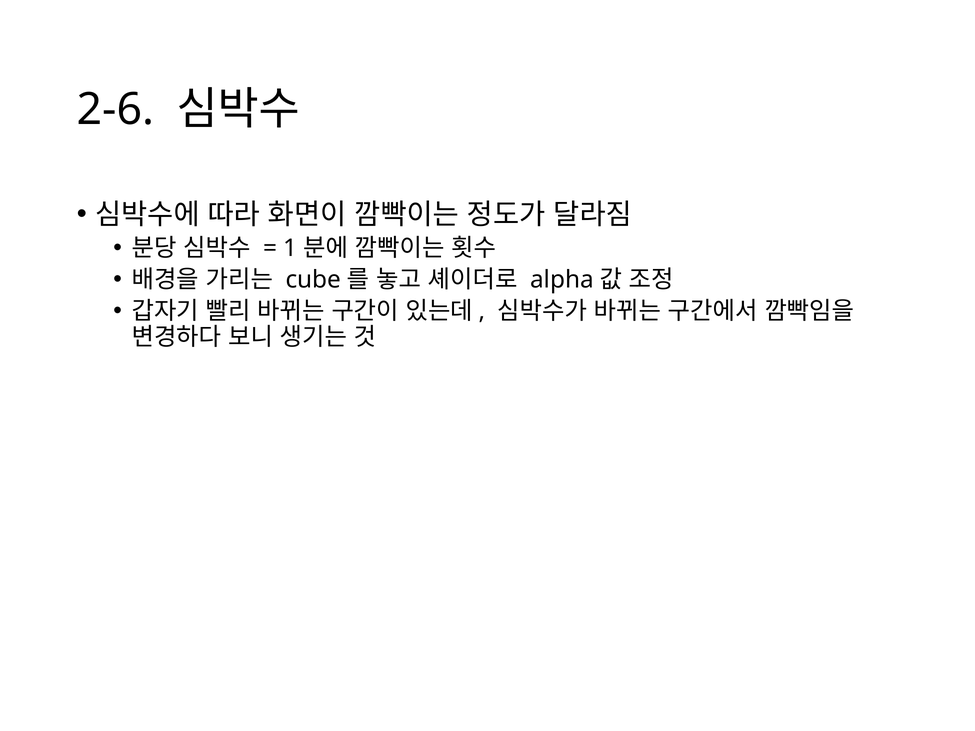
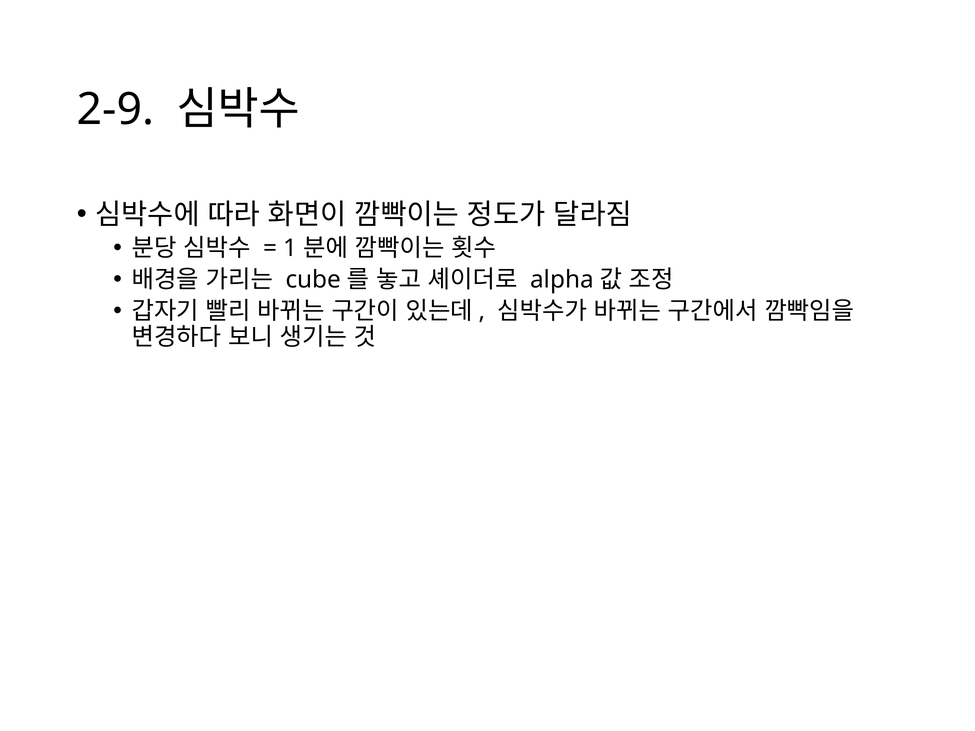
2-6: 2-6 -> 2-9
